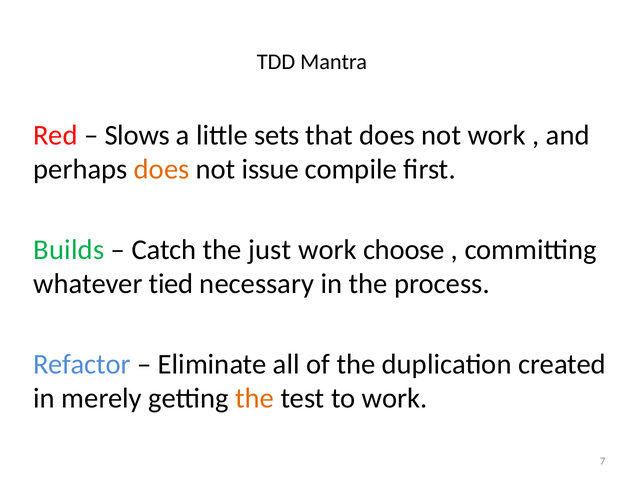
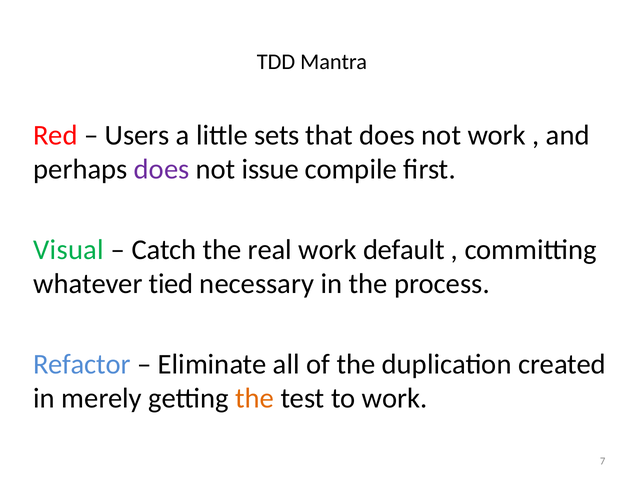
Slows: Slows -> Users
does at (162, 169) colour: orange -> purple
Builds: Builds -> Visual
just: just -> real
choose: choose -> default
